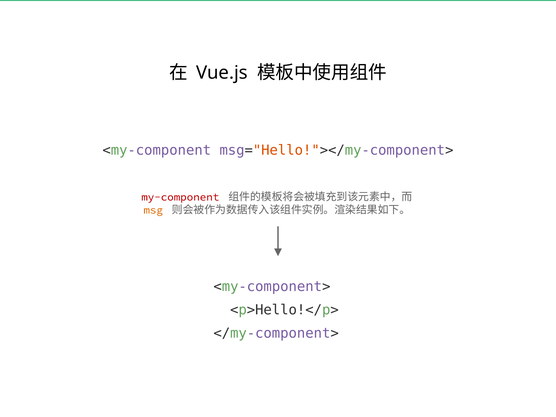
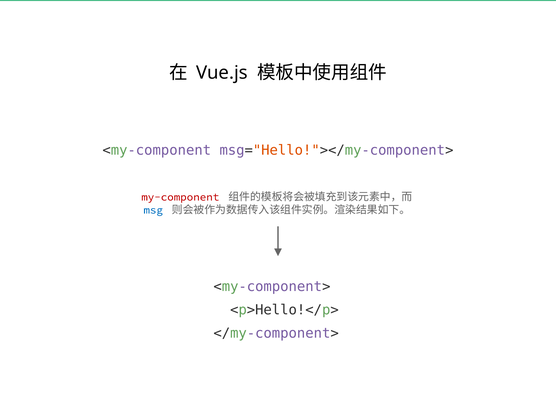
msg colour: orange -> blue
